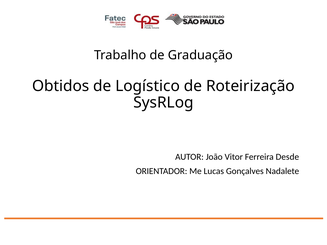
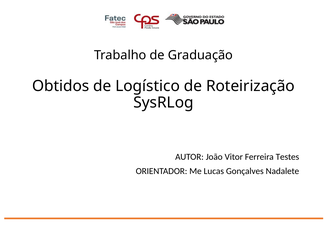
Desde: Desde -> Testes
